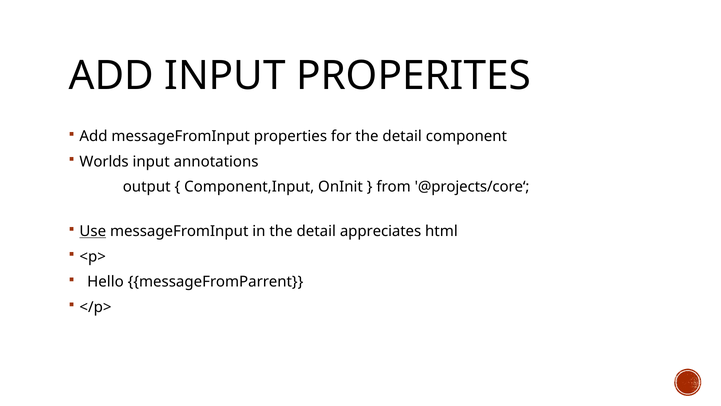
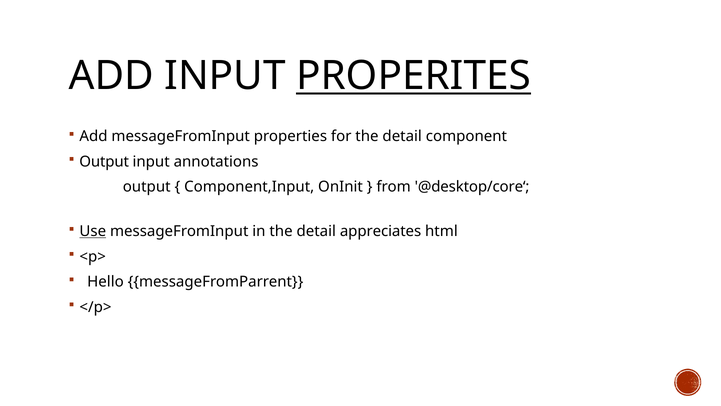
PROPERITES underline: none -> present
Worlds at (104, 161): Worlds -> Output
@projects/core‘: @projects/core‘ -> @desktop/core‘
